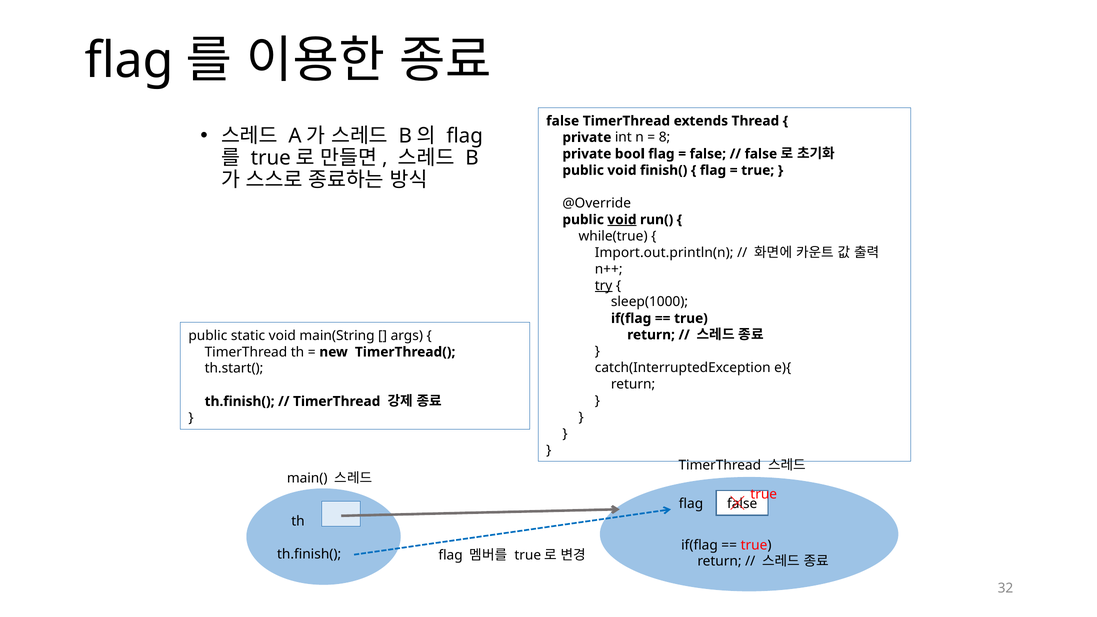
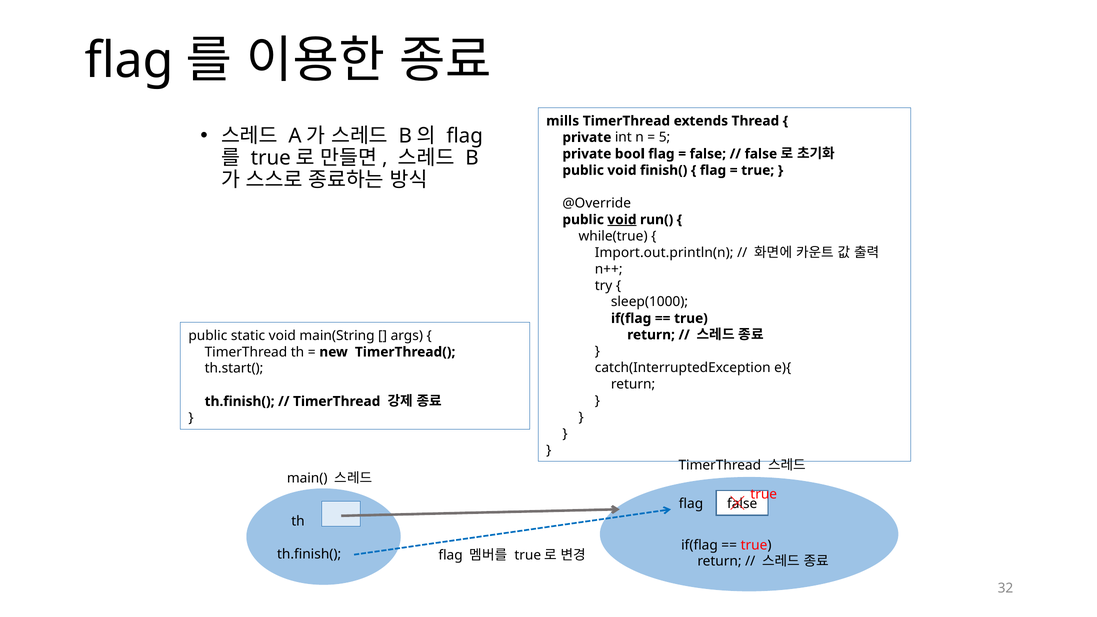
false at (563, 121): false -> mills
8: 8 -> 5
try underline: present -> none
